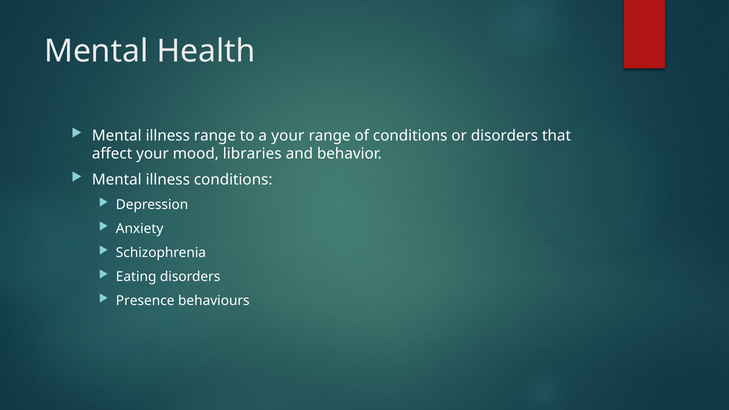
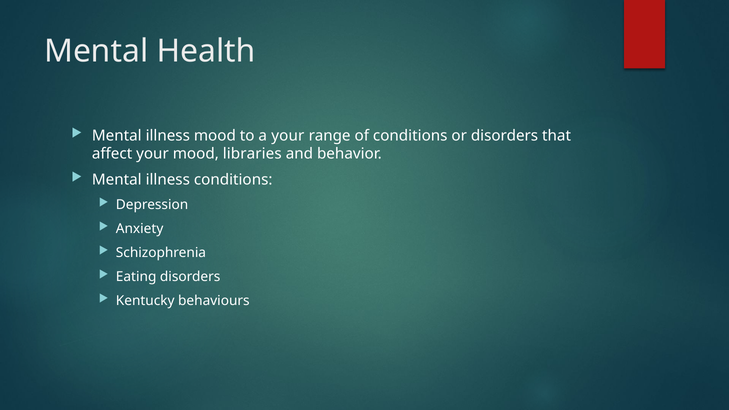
illness range: range -> mood
Presence: Presence -> Kentucky
